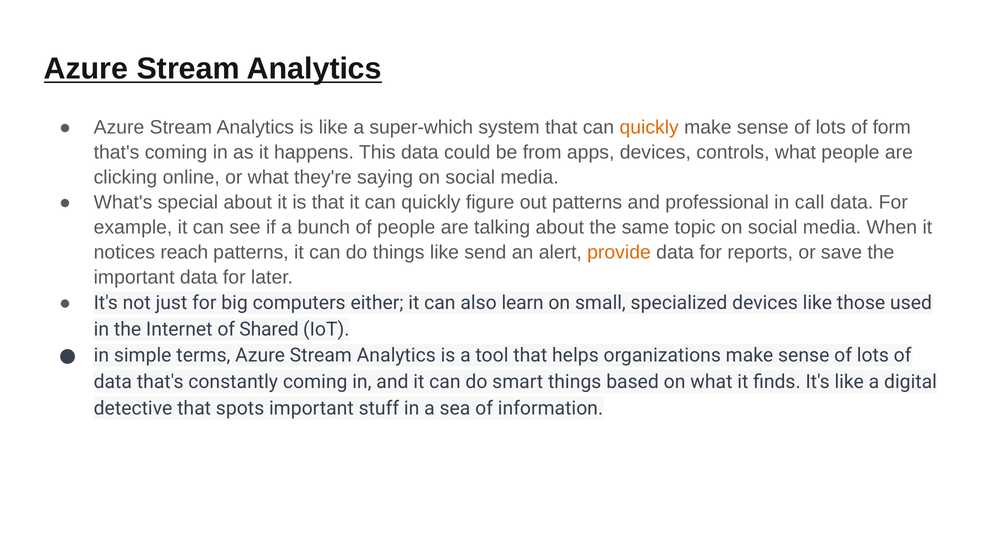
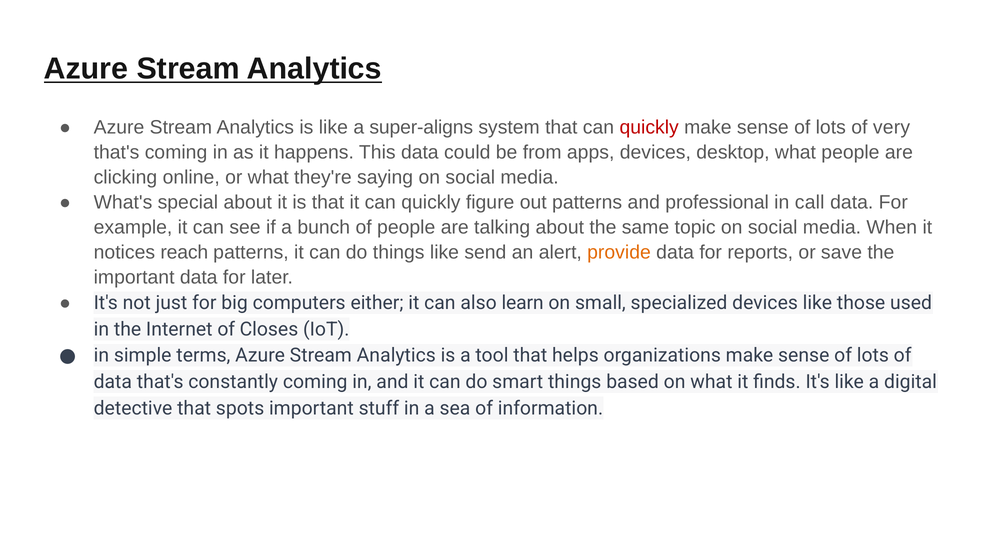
super-which: super-which -> super-aligns
quickly at (649, 127) colour: orange -> red
form: form -> very
controls: controls -> desktop
Shared: Shared -> Closes
